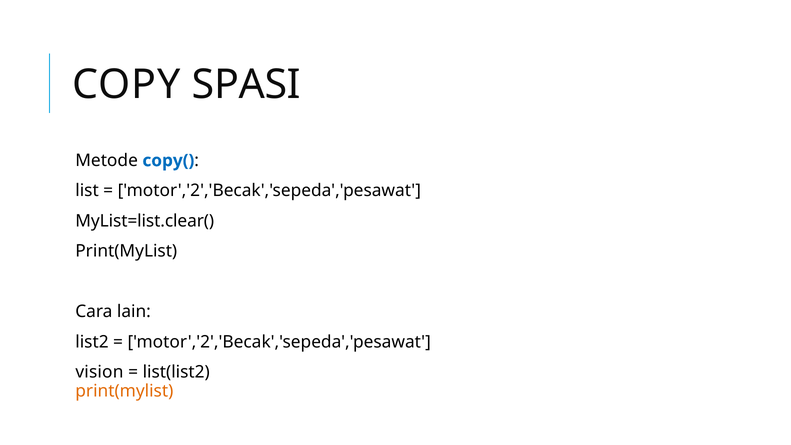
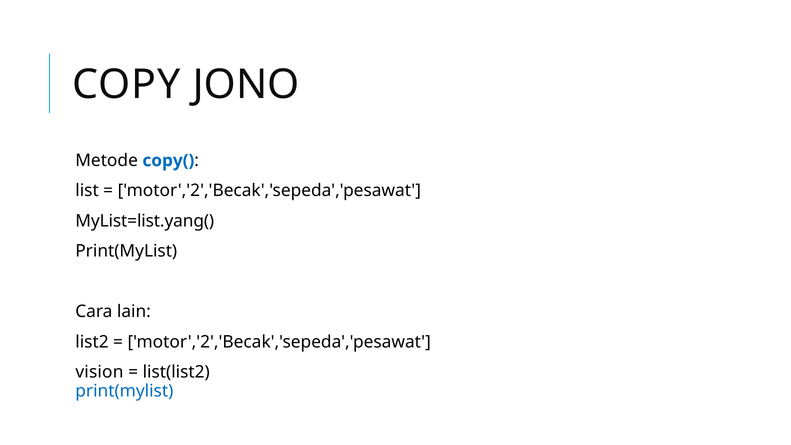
SPASI: SPASI -> JONO
MyList=list.clear(: MyList=list.clear( -> MyList=list.yang(
print(mylist at (124, 391) colour: orange -> blue
